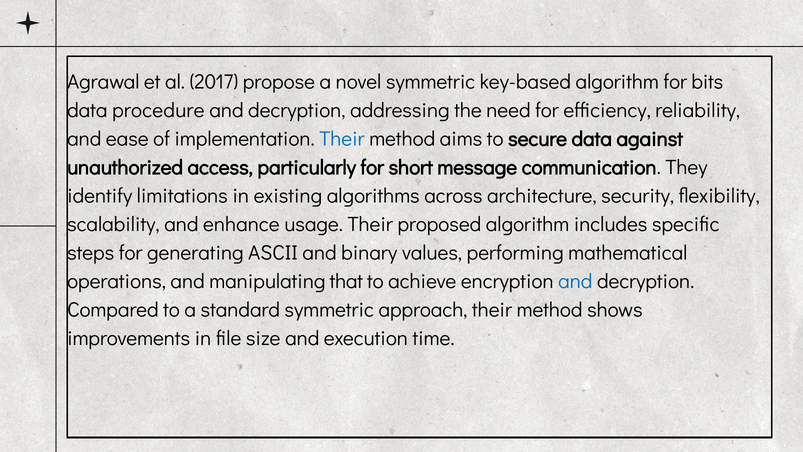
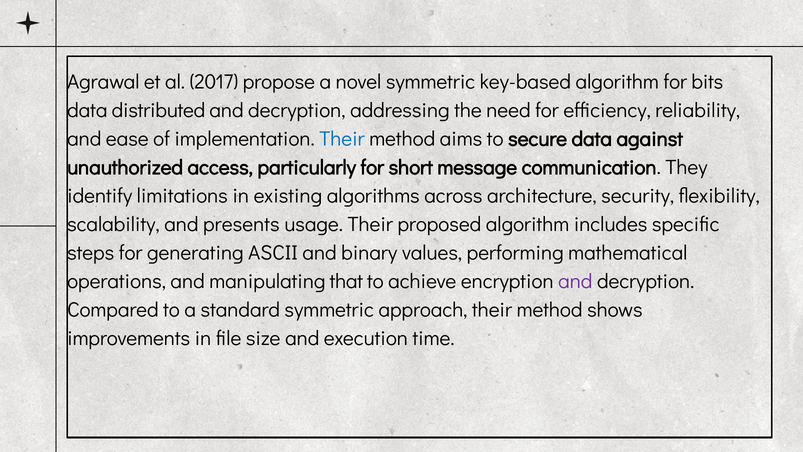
procedure: procedure -> distributed
enhance: enhance -> presents
and at (575, 281) colour: blue -> purple
